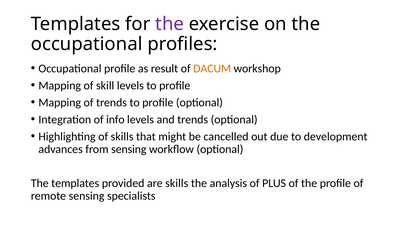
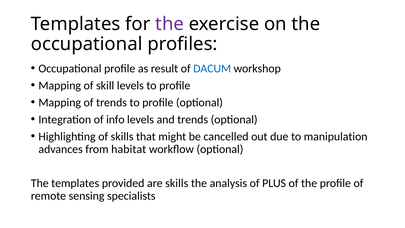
DACUM colour: orange -> blue
development: development -> manipulation
from sensing: sensing -> habitat
